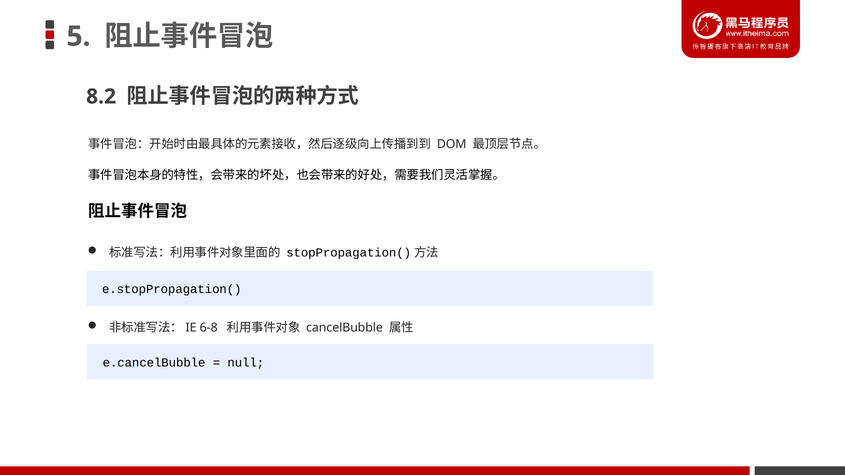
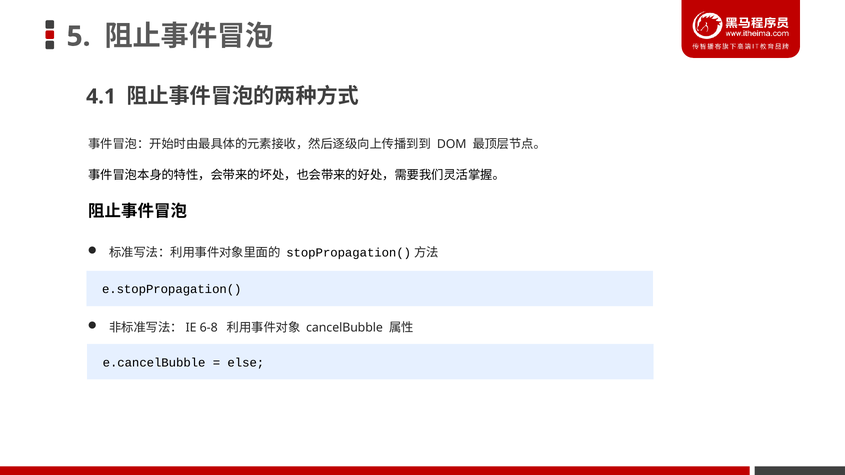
8.2: 8.2 -> 4.1
null: null -> else
